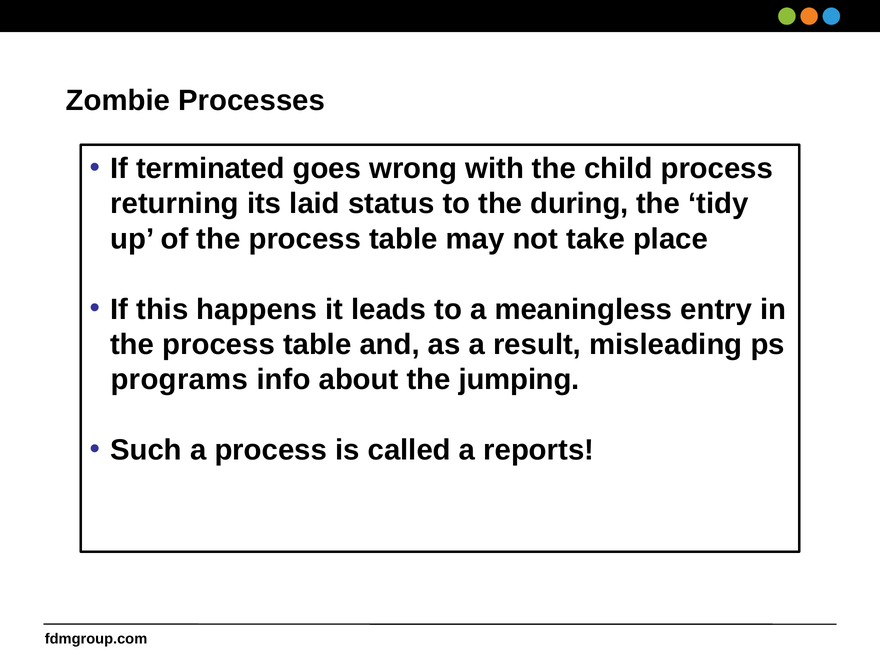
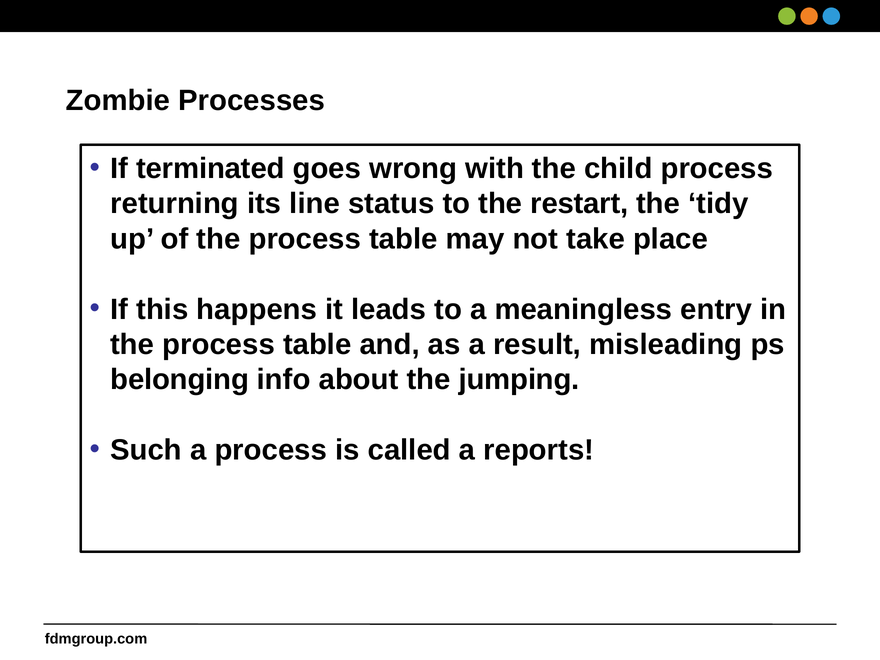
laid: laid -> line
during: during -> restart
programs: programs -> belonging
